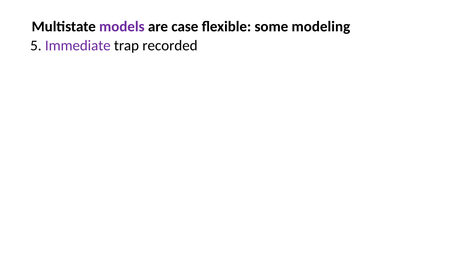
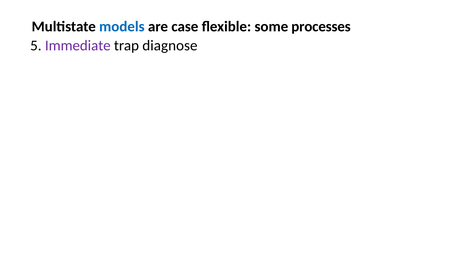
models colour: purple -> blue
modeling: modeling -> processes
recorded: recorded -> diagnose
